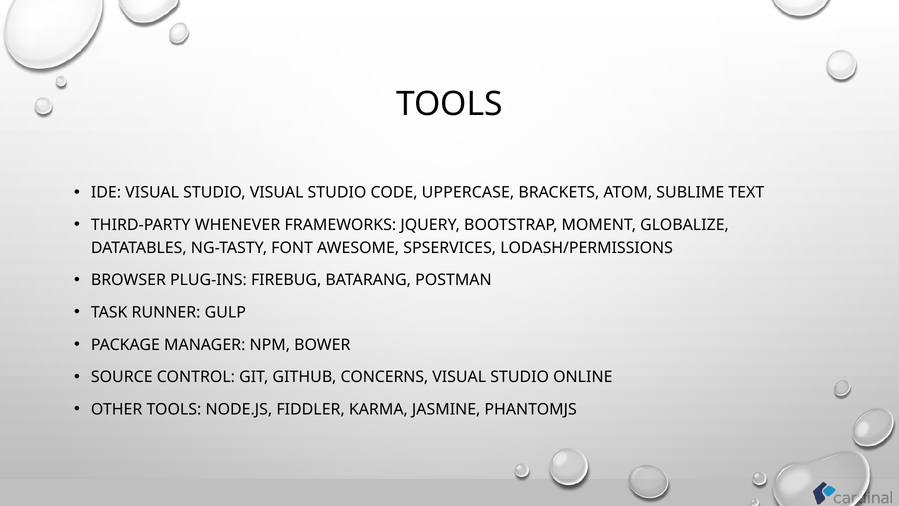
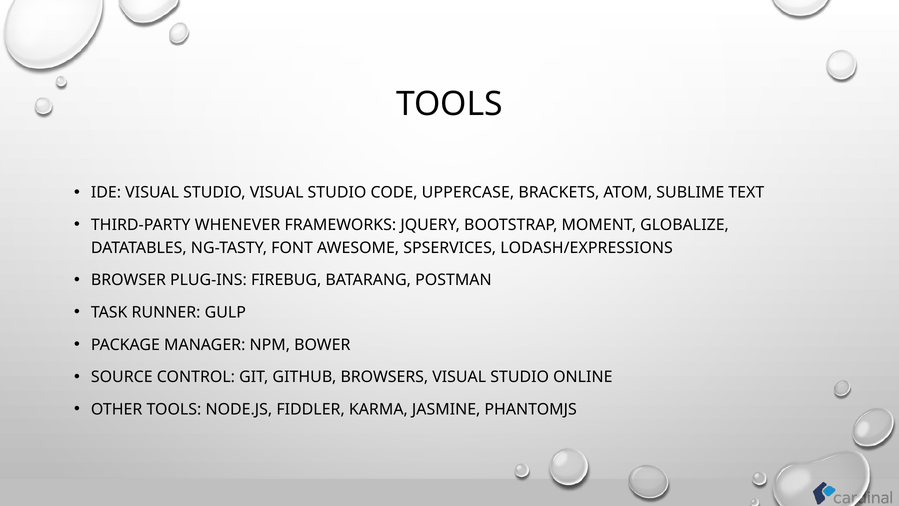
LODASH/PERMISSIONS: LODASH/PERMISSIONS -> LODASH/EXPRESSIONS
CONCERNS: CONCERNS -> BROWSERS
